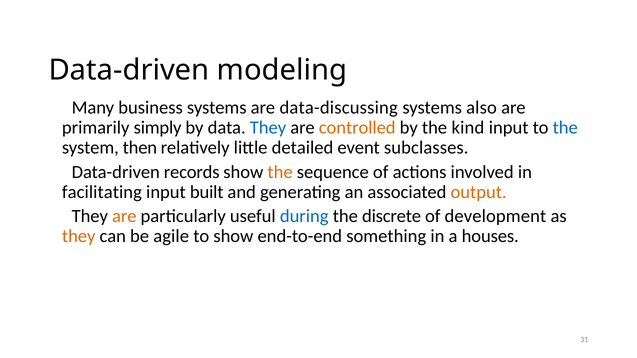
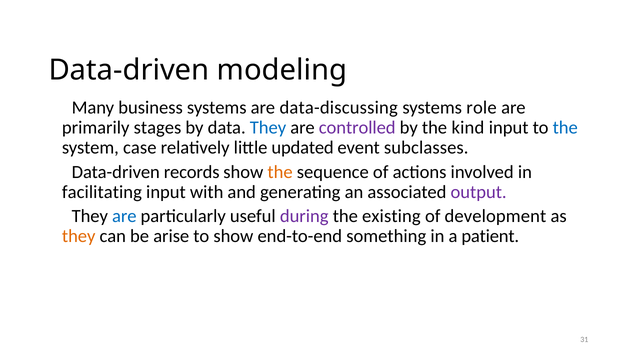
also: also -> role
simply: simply -> stages
controlled colour: orange -> purple
then: then -> case
detailed: detailed -> updated
built: built -> with
output colour: orange -> purple
are at (124, 216) colour: orange -> blue
during colour: blue -> purple
discrete: discrete -> existing
agile: agile -> arise
houses: houses -> patient
